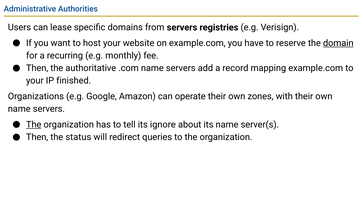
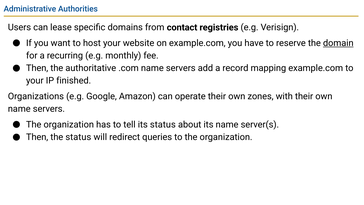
from servers: servers -> contact
The at (34, 124) underline: present -> none
its ignore: ignore -> status
